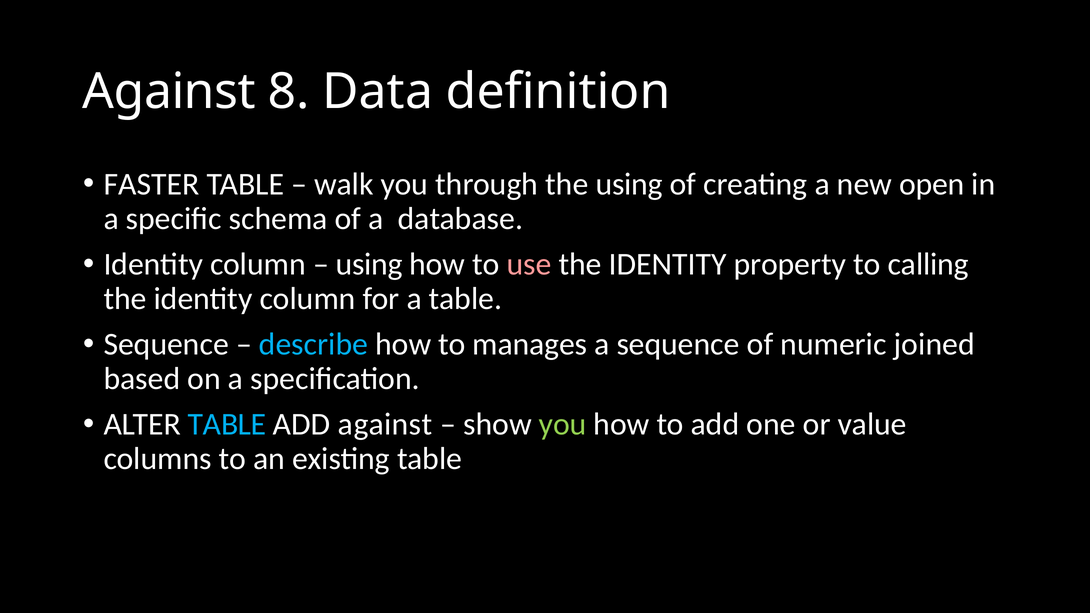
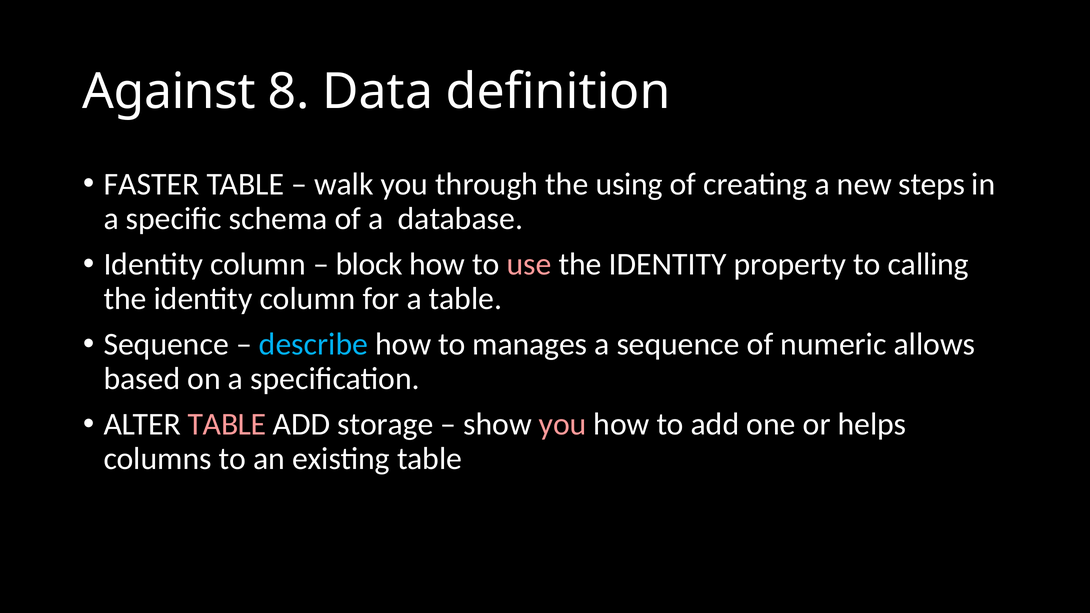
open: open -> steps
using at (369, 264): using -> block
joined: joined -> allows
TABLE at (227, 424) colour: light blue -> pink
ADD against: against -> storage
you at (563, 424) colour: light green -> pink
value: value -> helps
